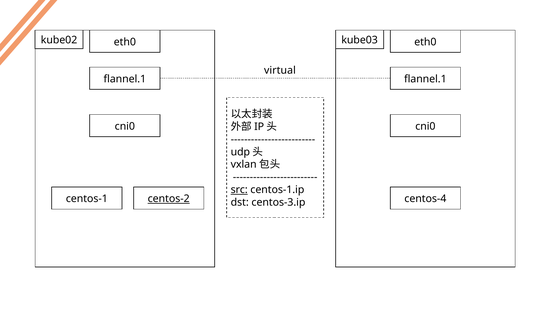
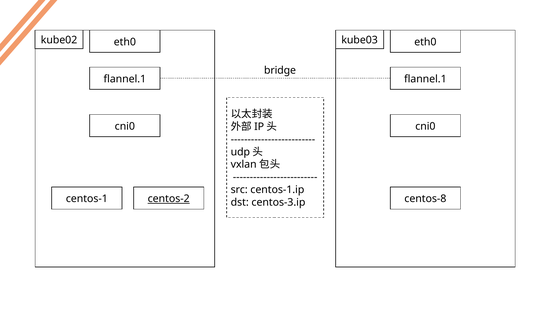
virtual: virtual -> bridge
src underline: present -> none
centos-4: centos-4 -> centos-8
